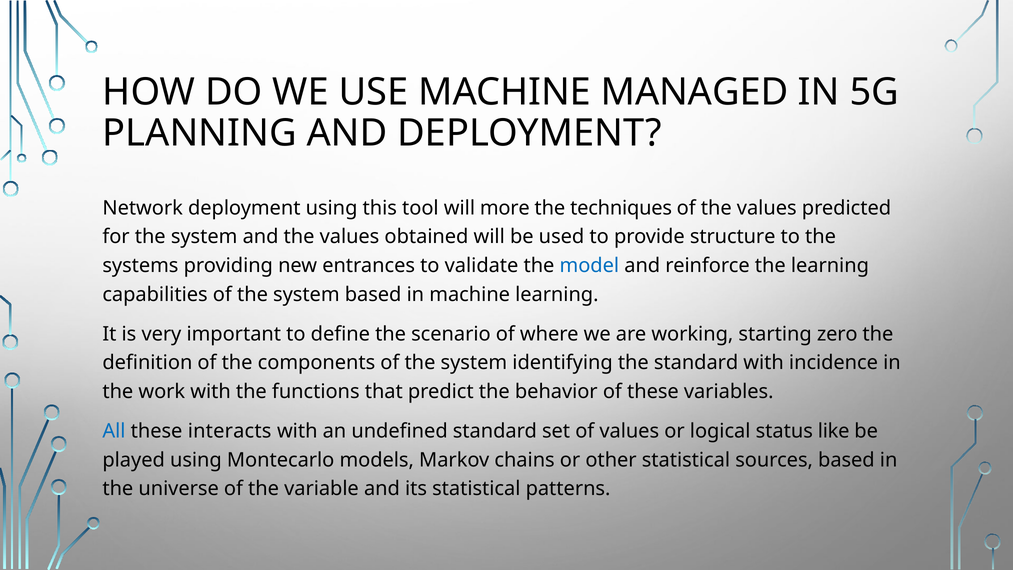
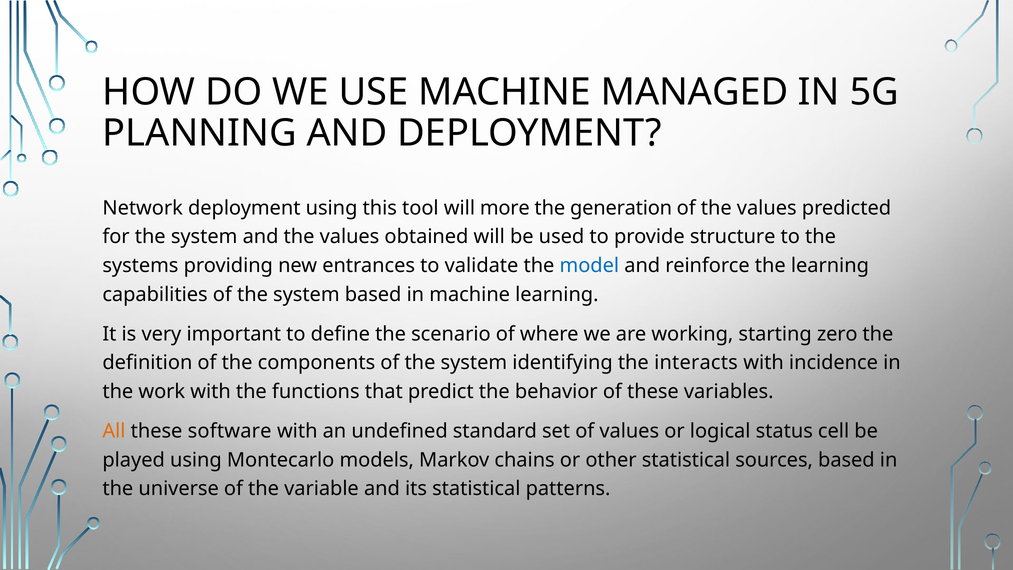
techniques: techniques -> generation
the standard: standard -> interacts
All colour: blue -> orange
interacts: interacts -> software
like: like -> cell
